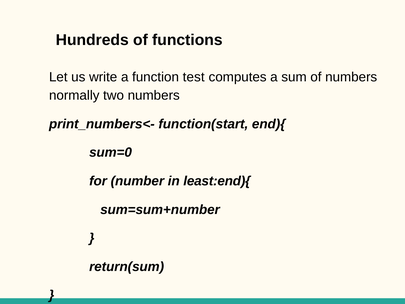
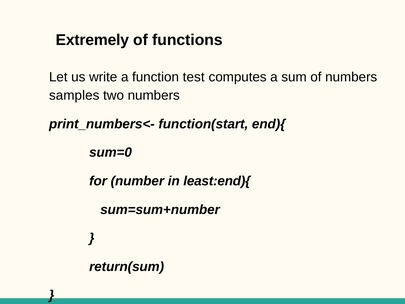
Hundreds: Hundreds -> Extremely
normally: normally -> samples
